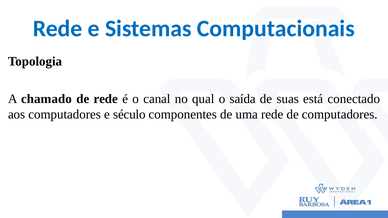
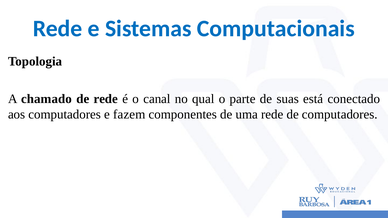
saída: saída -> parte
século: século -> fazem
